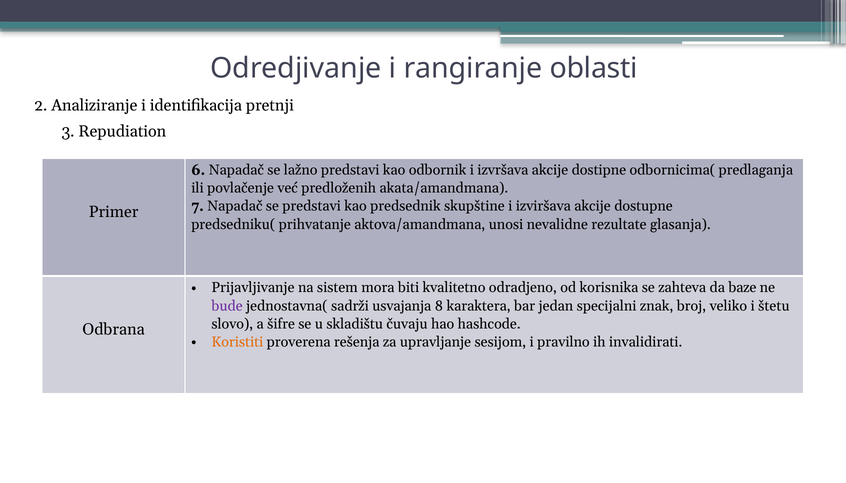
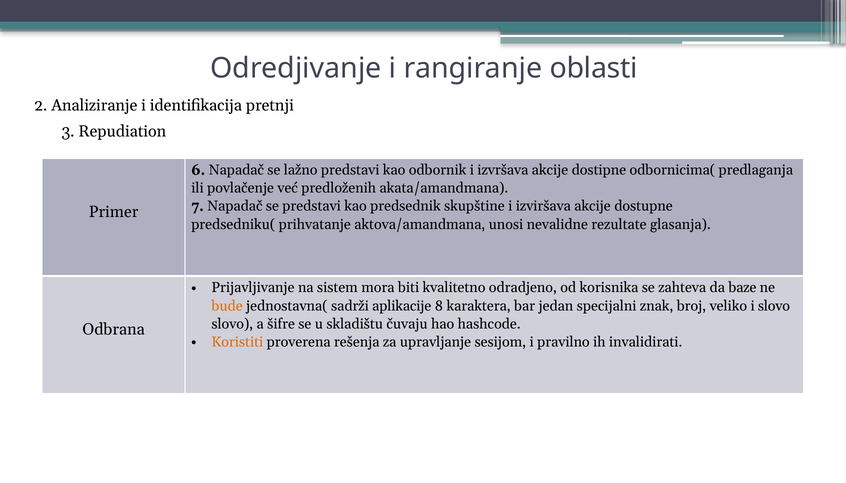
bude colour: purple -> orange
usvajanja: usvajanja -> aplikacije
i štetu: štetu -> slovo
